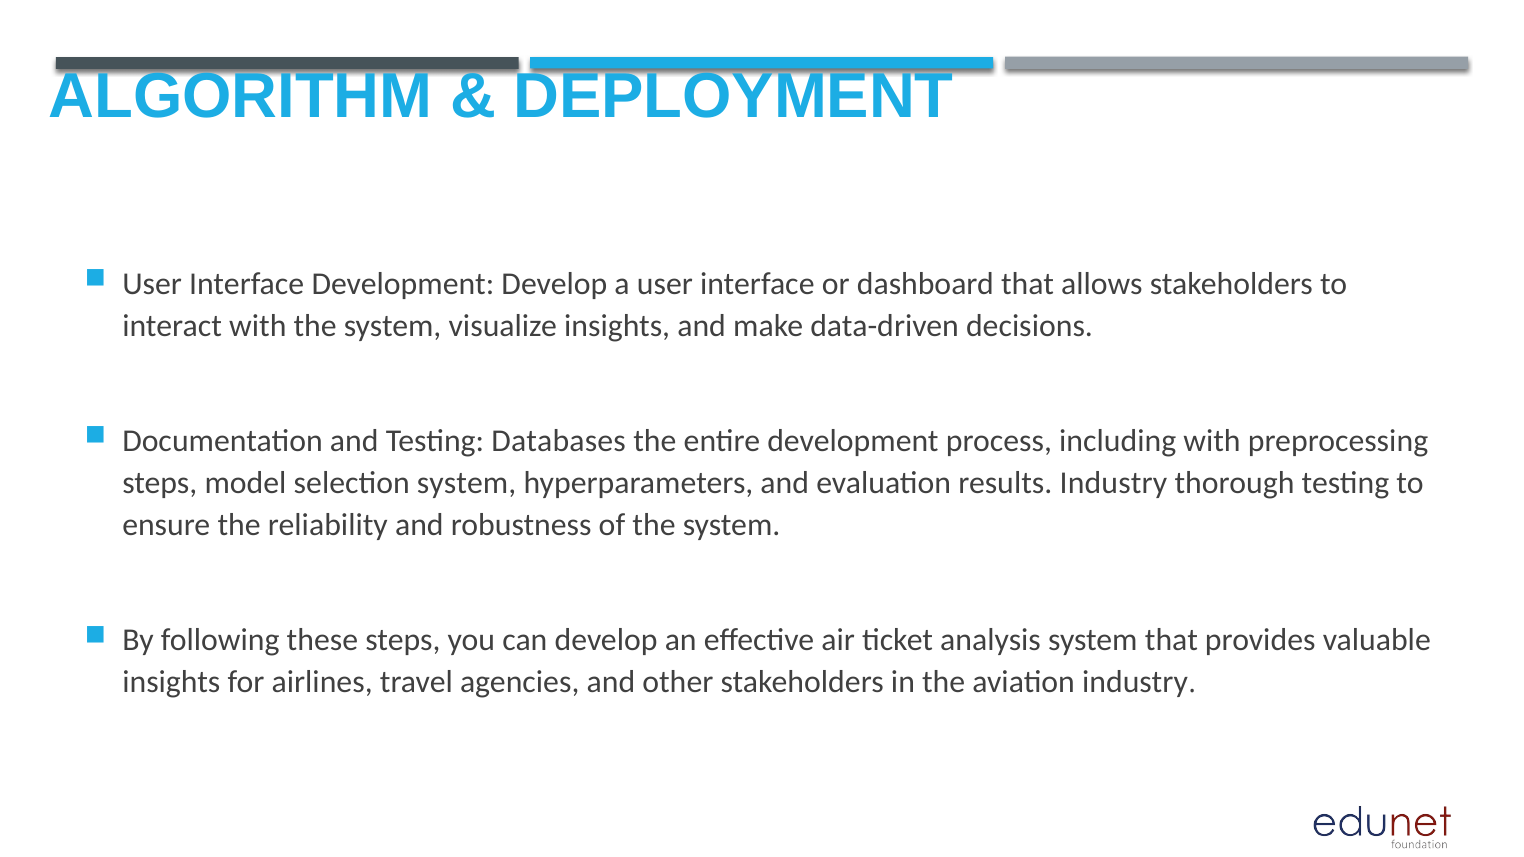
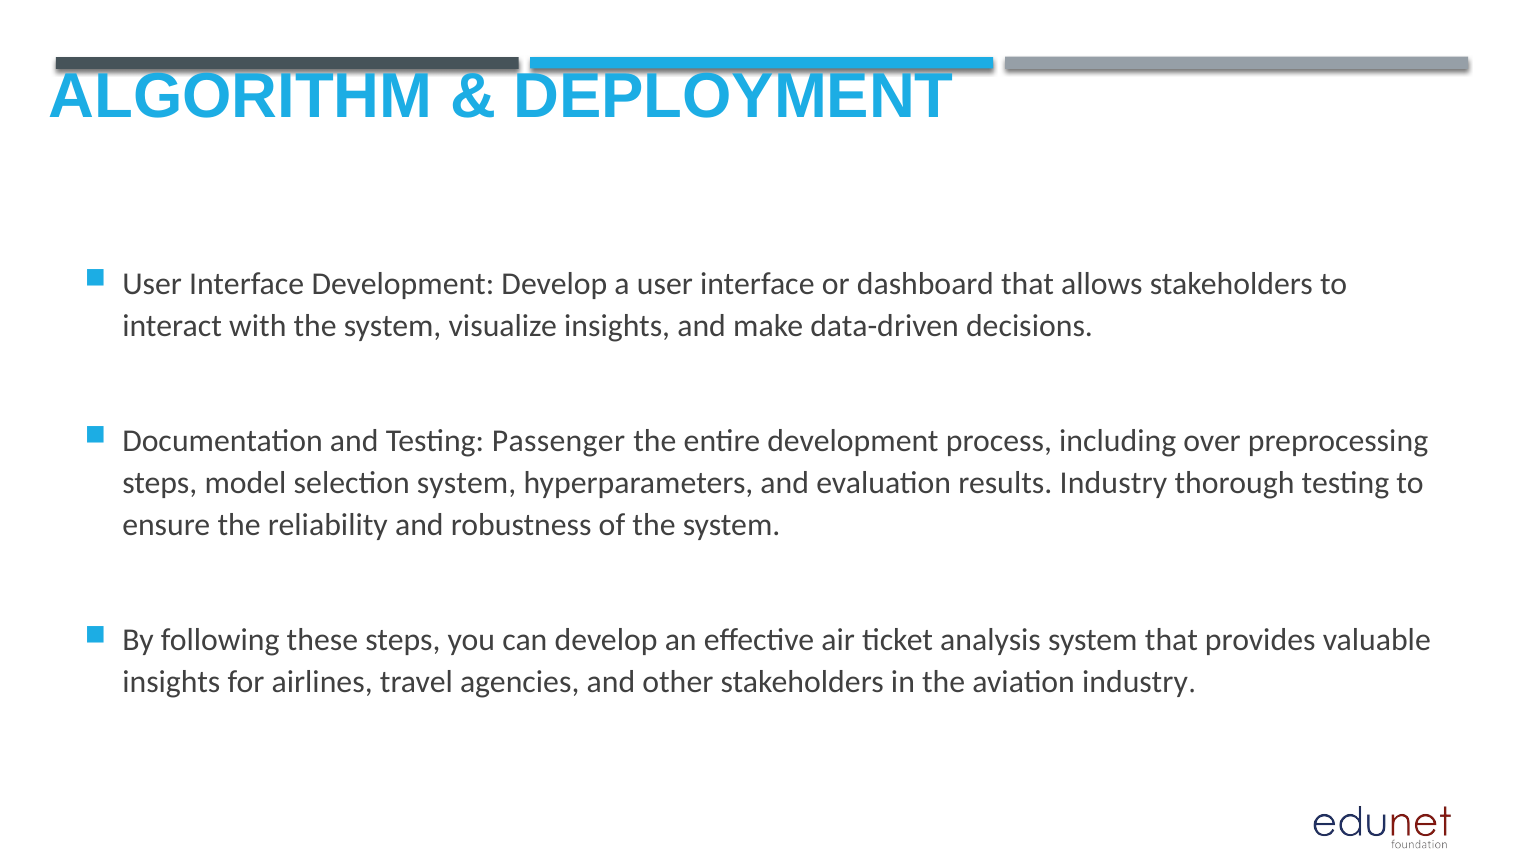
Databases: Databases -> Passenger
including with: with -> over
